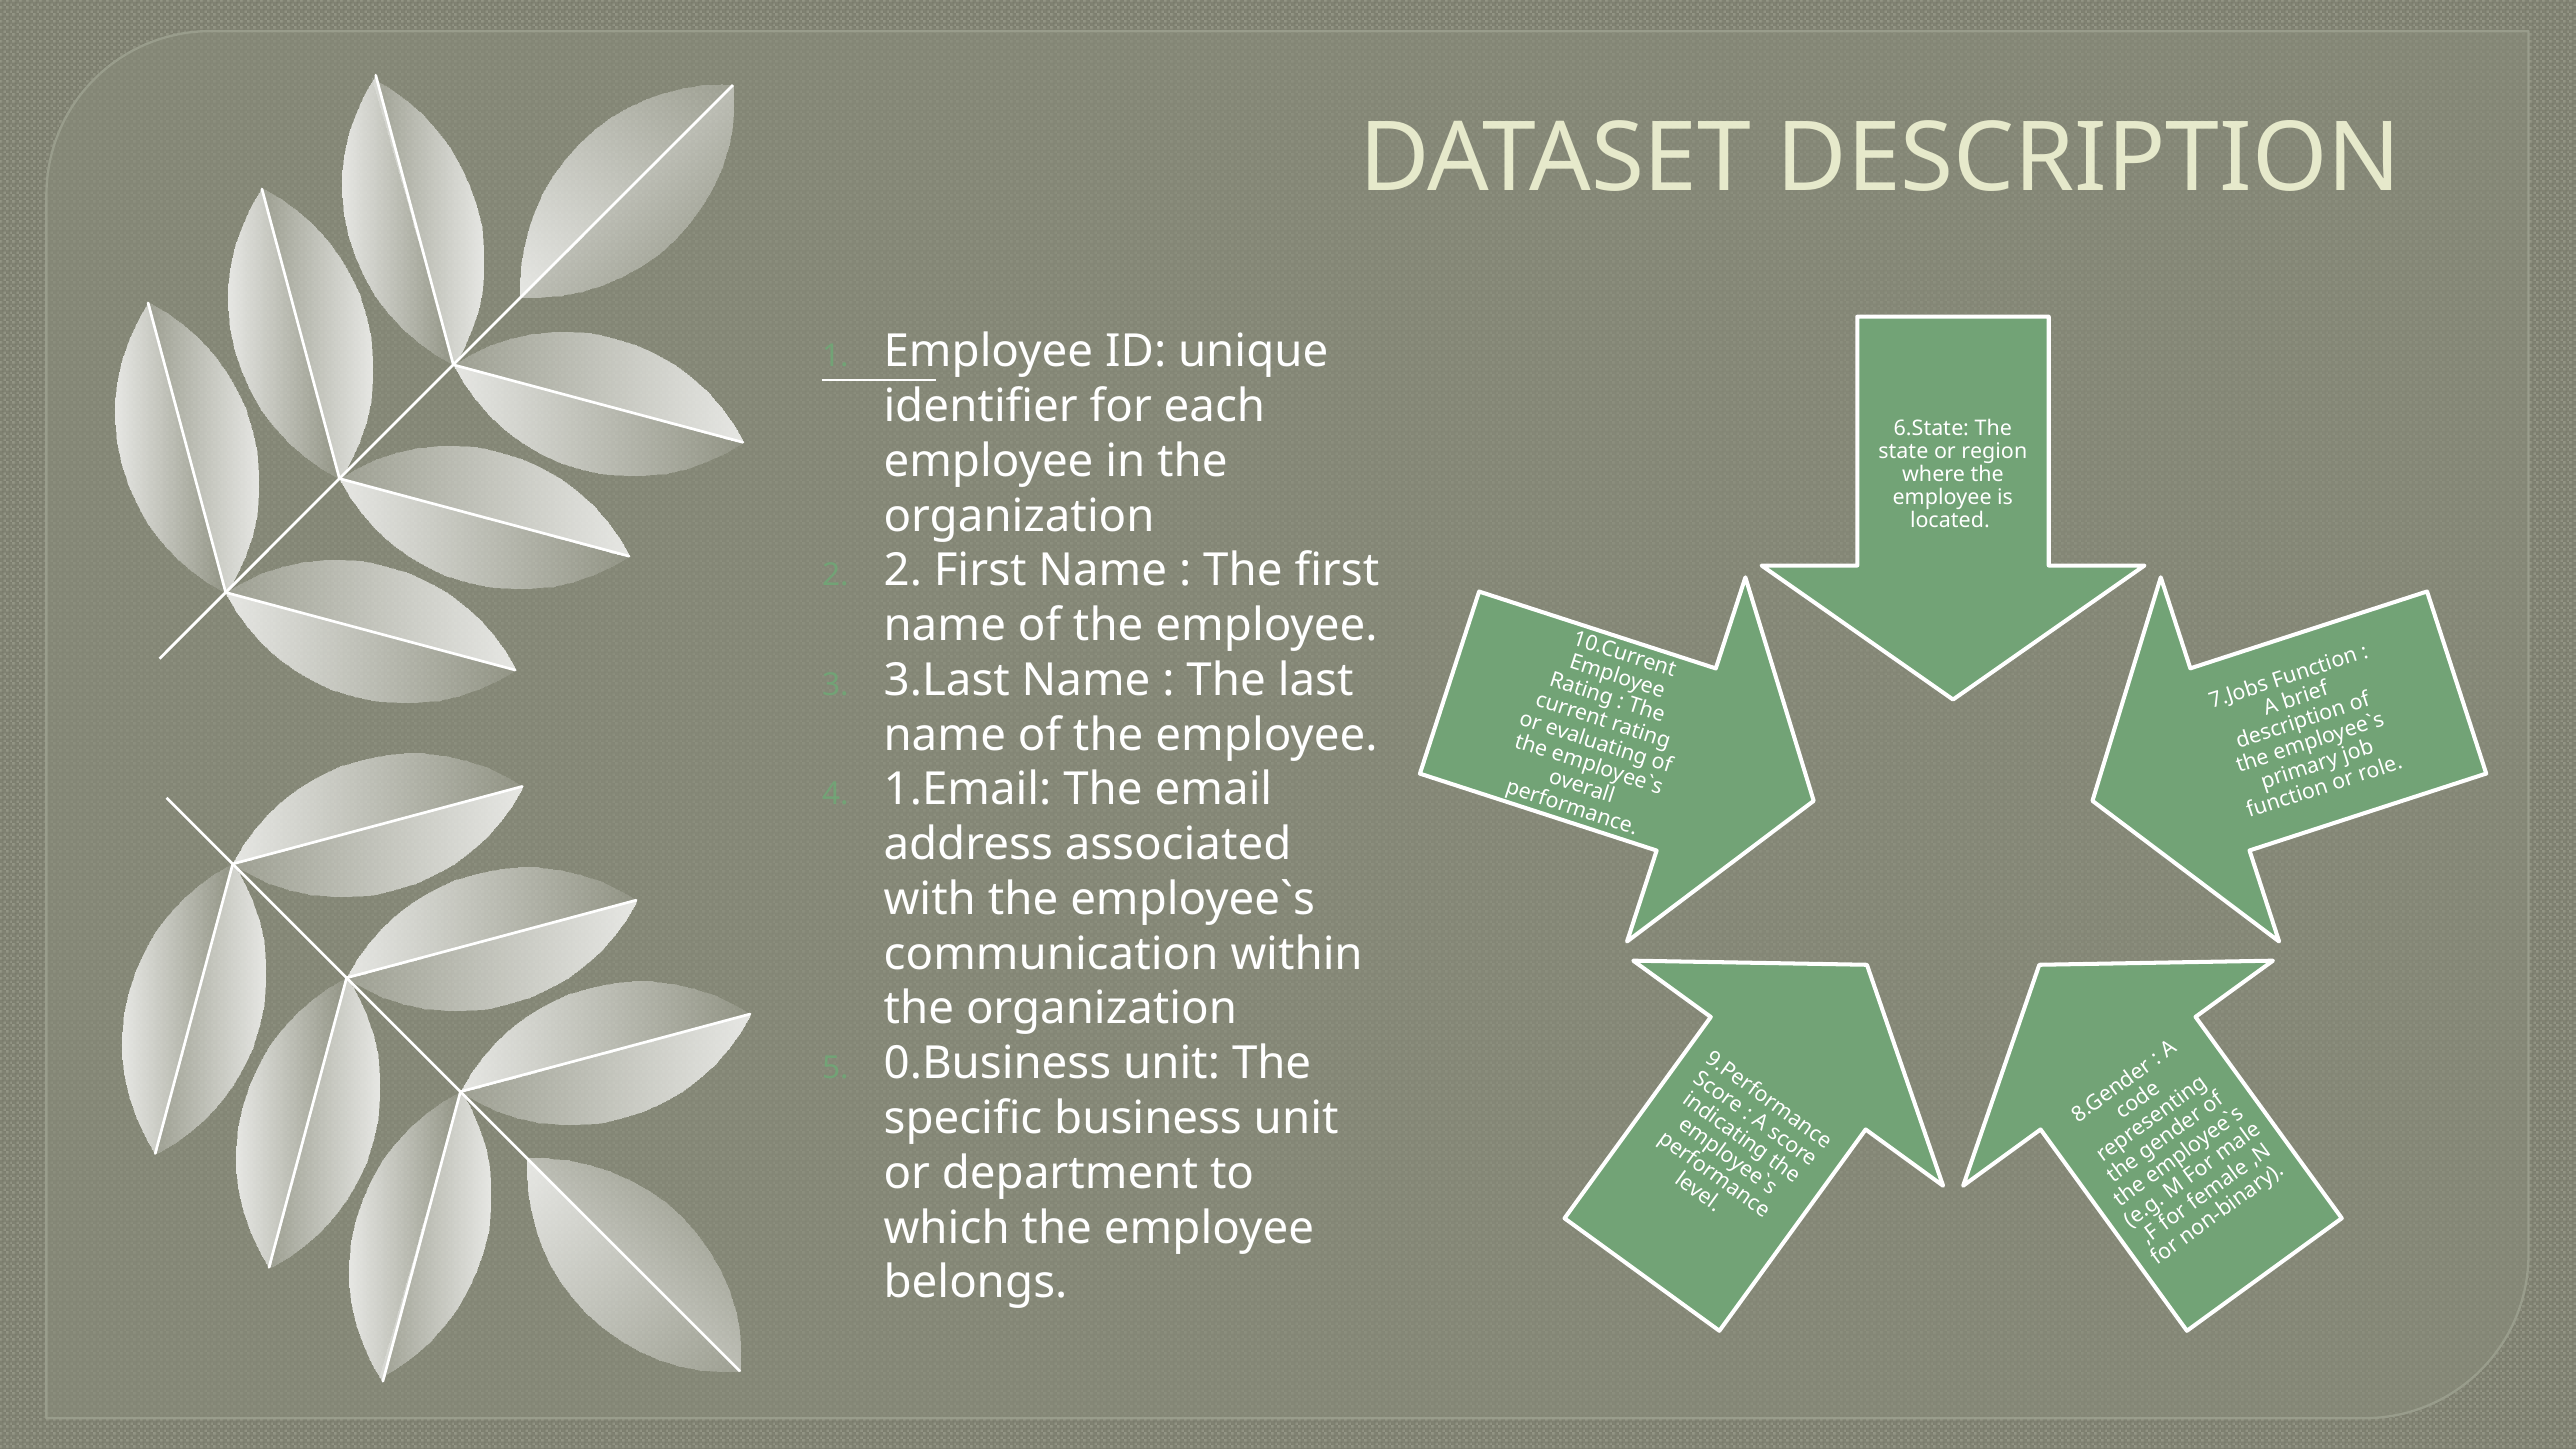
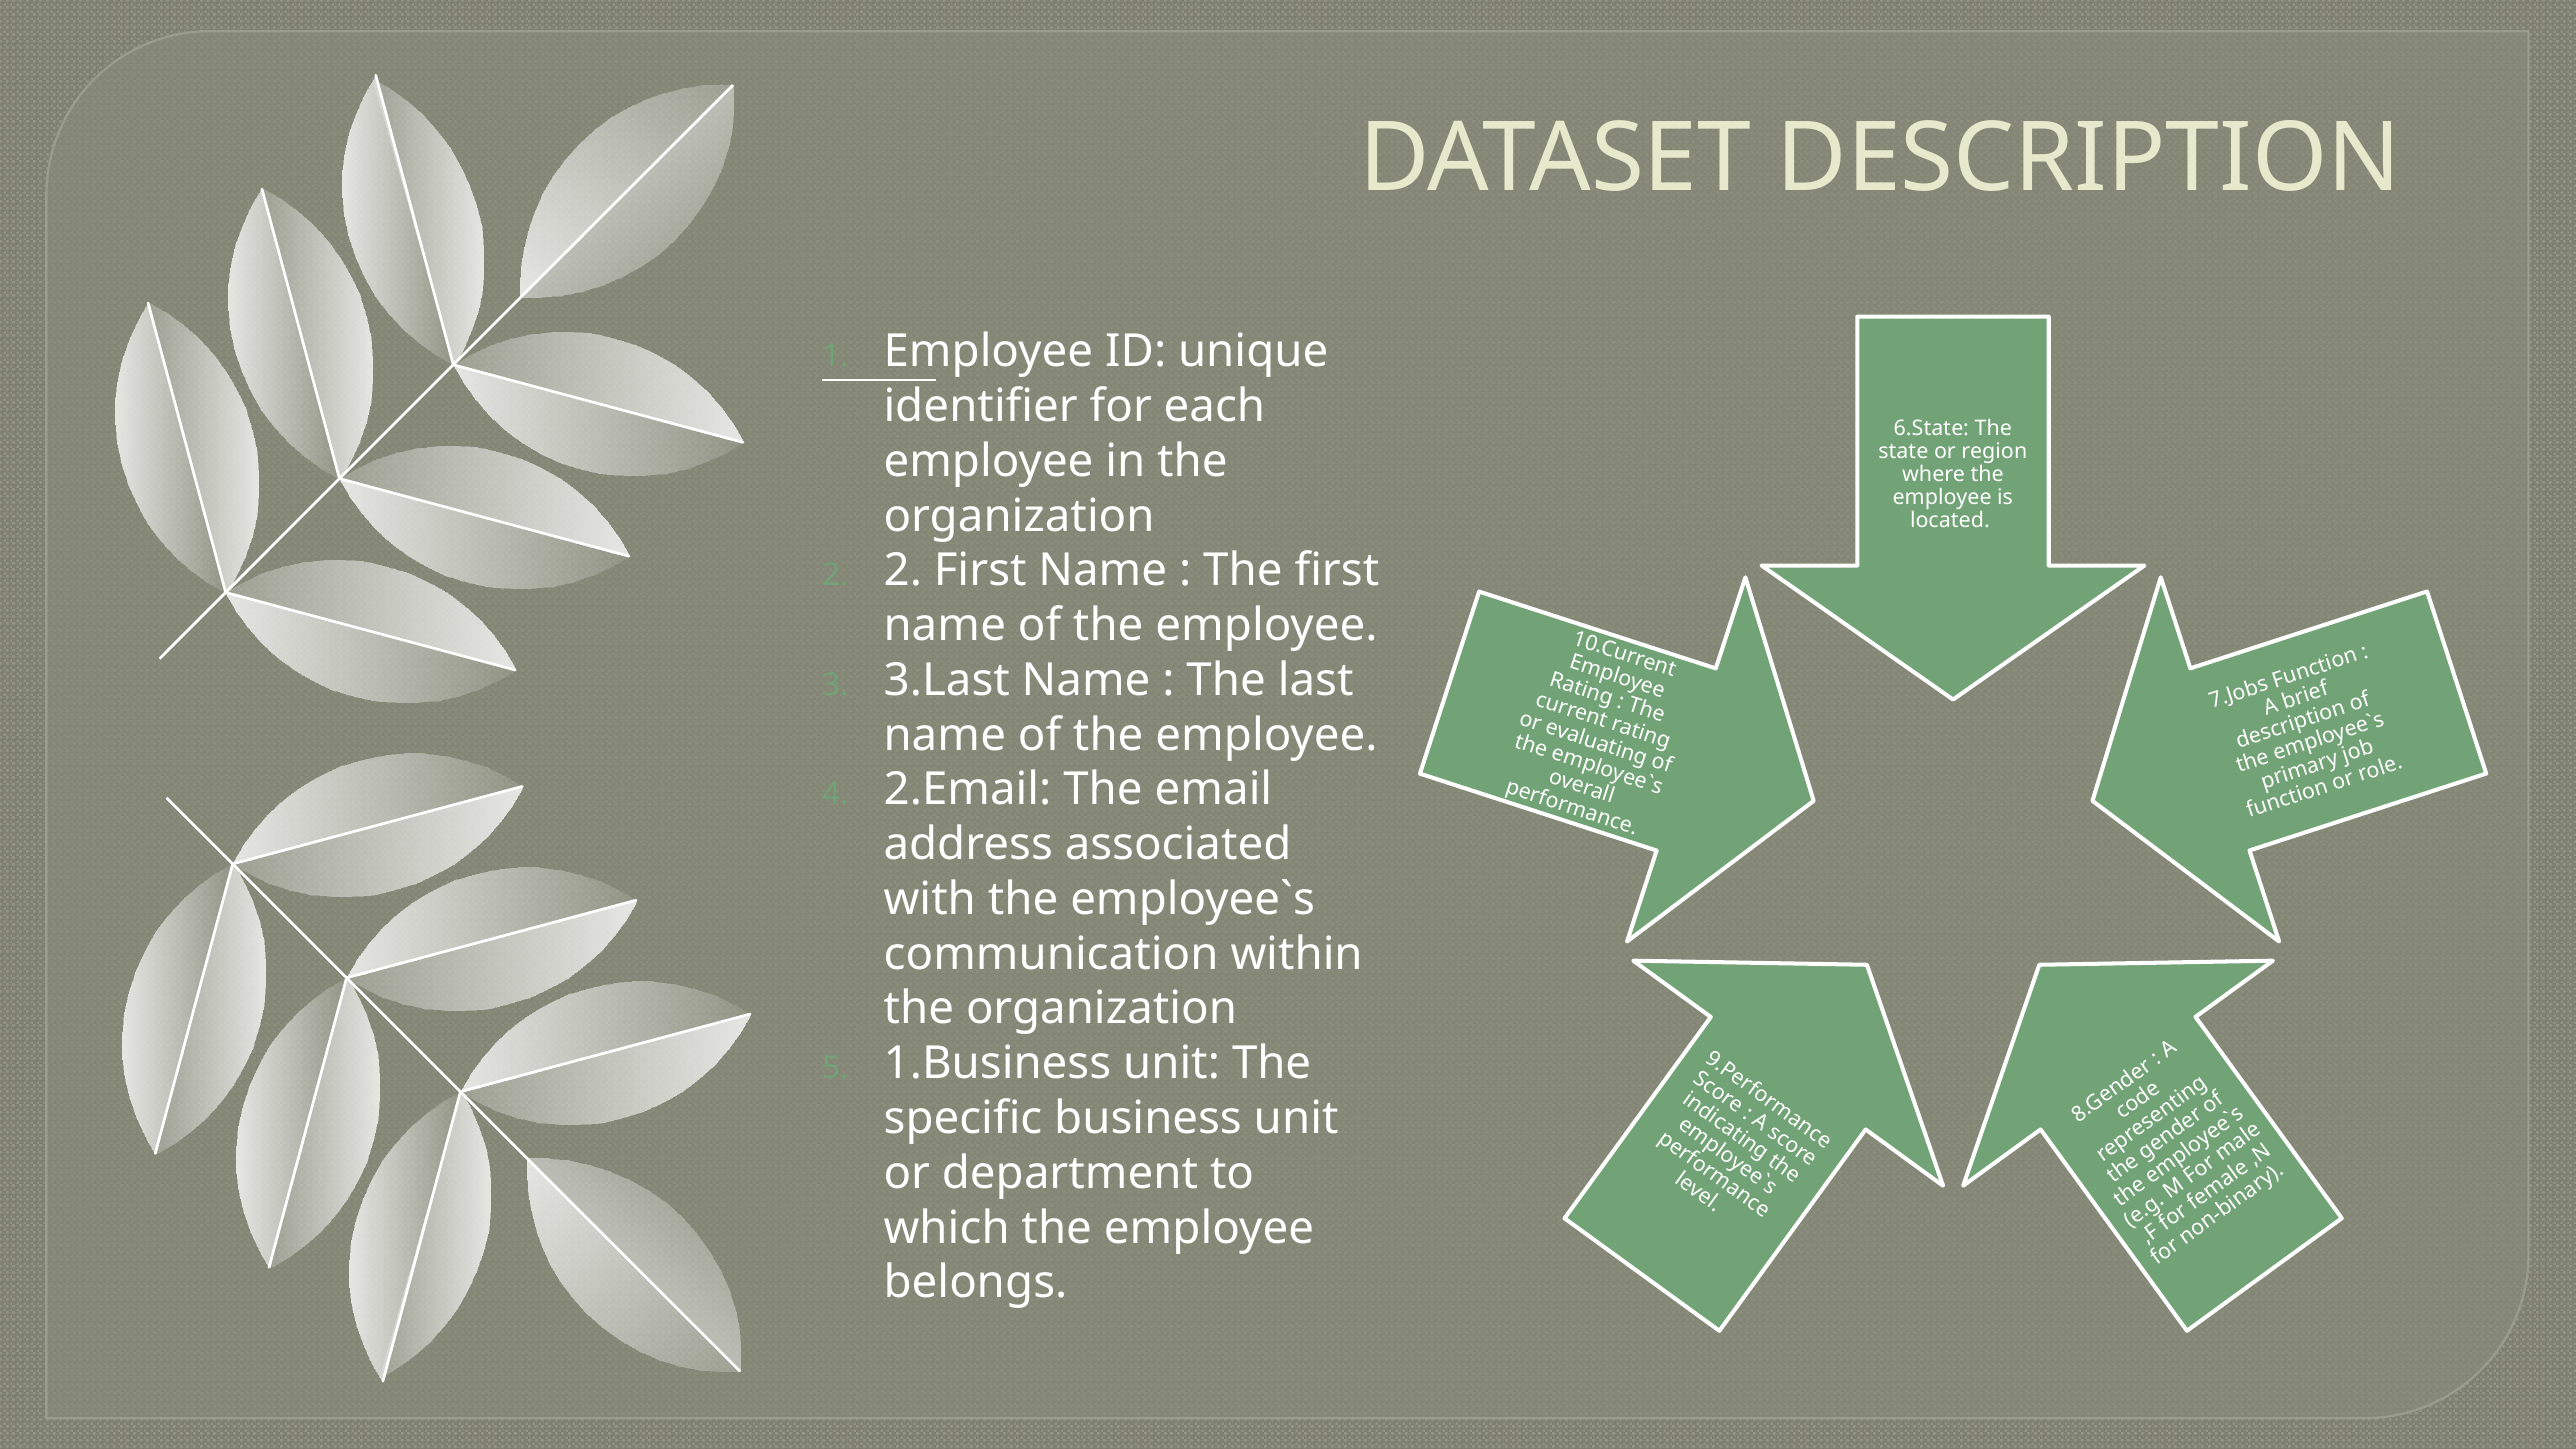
1.Email: 1.Email -> 2.Email
0.Business: 0.Business -> 1.Business
